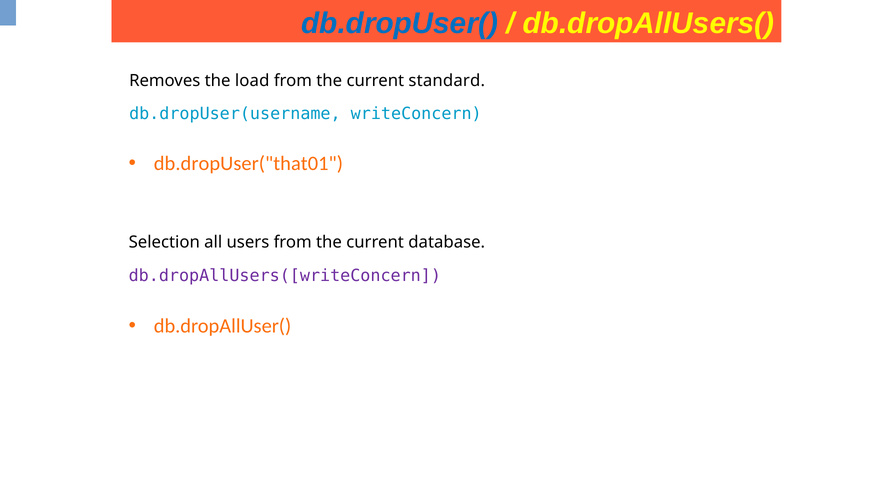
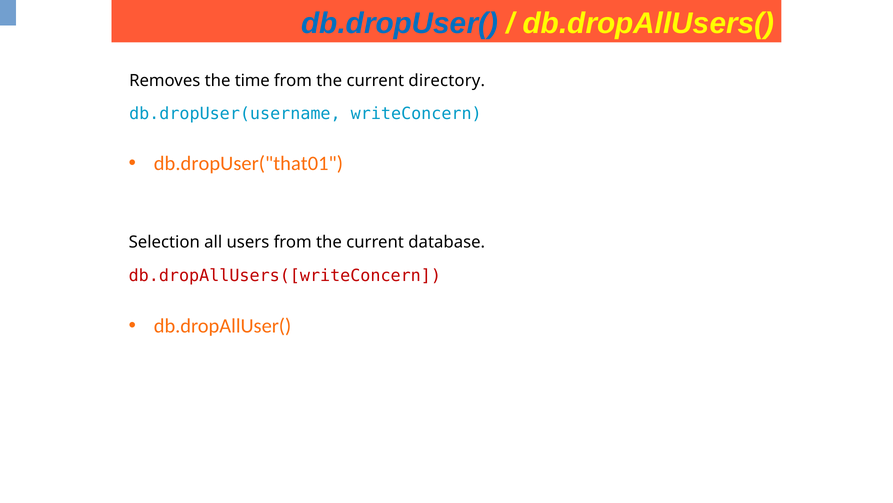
load: load -> time
standard: standard -> directory
db.dropAllUsers([writeConcern colour: purple -> red
